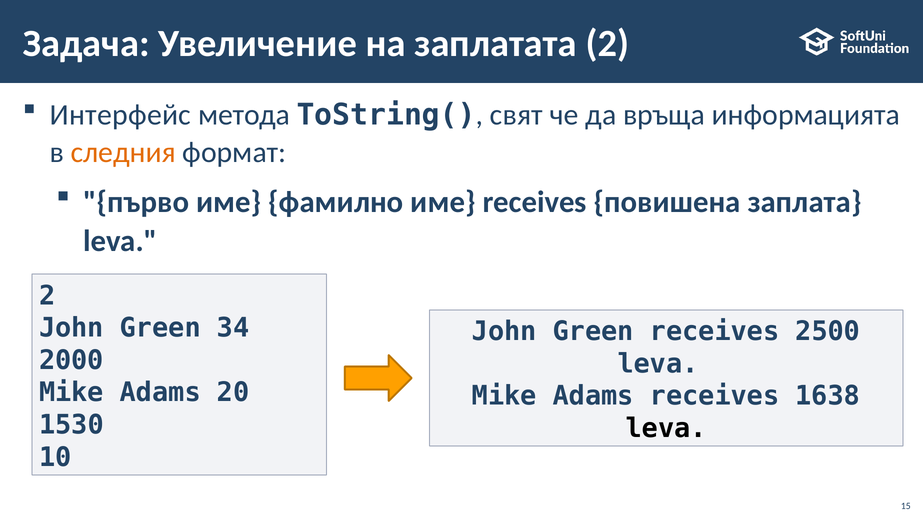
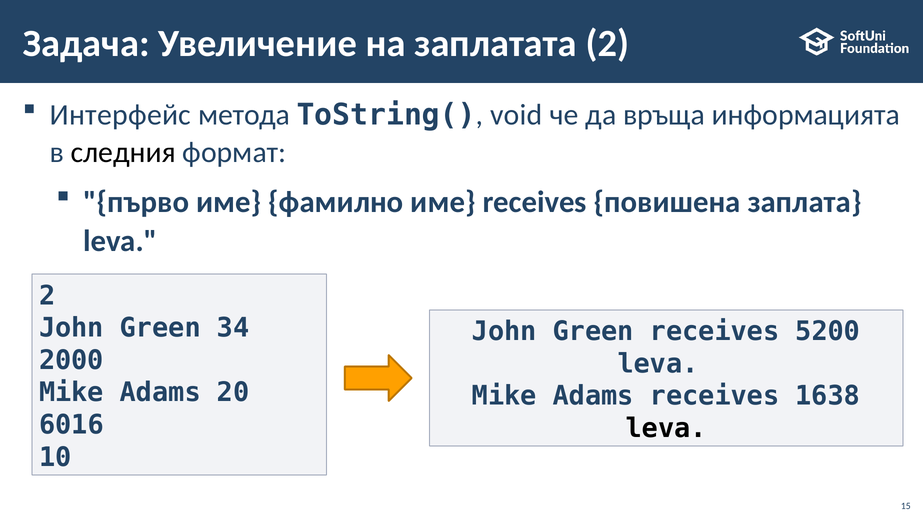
свят: свят -> void
следния colour: orange -> black
2500: 2500 -> 5200
1530: 1530 -> 6016
